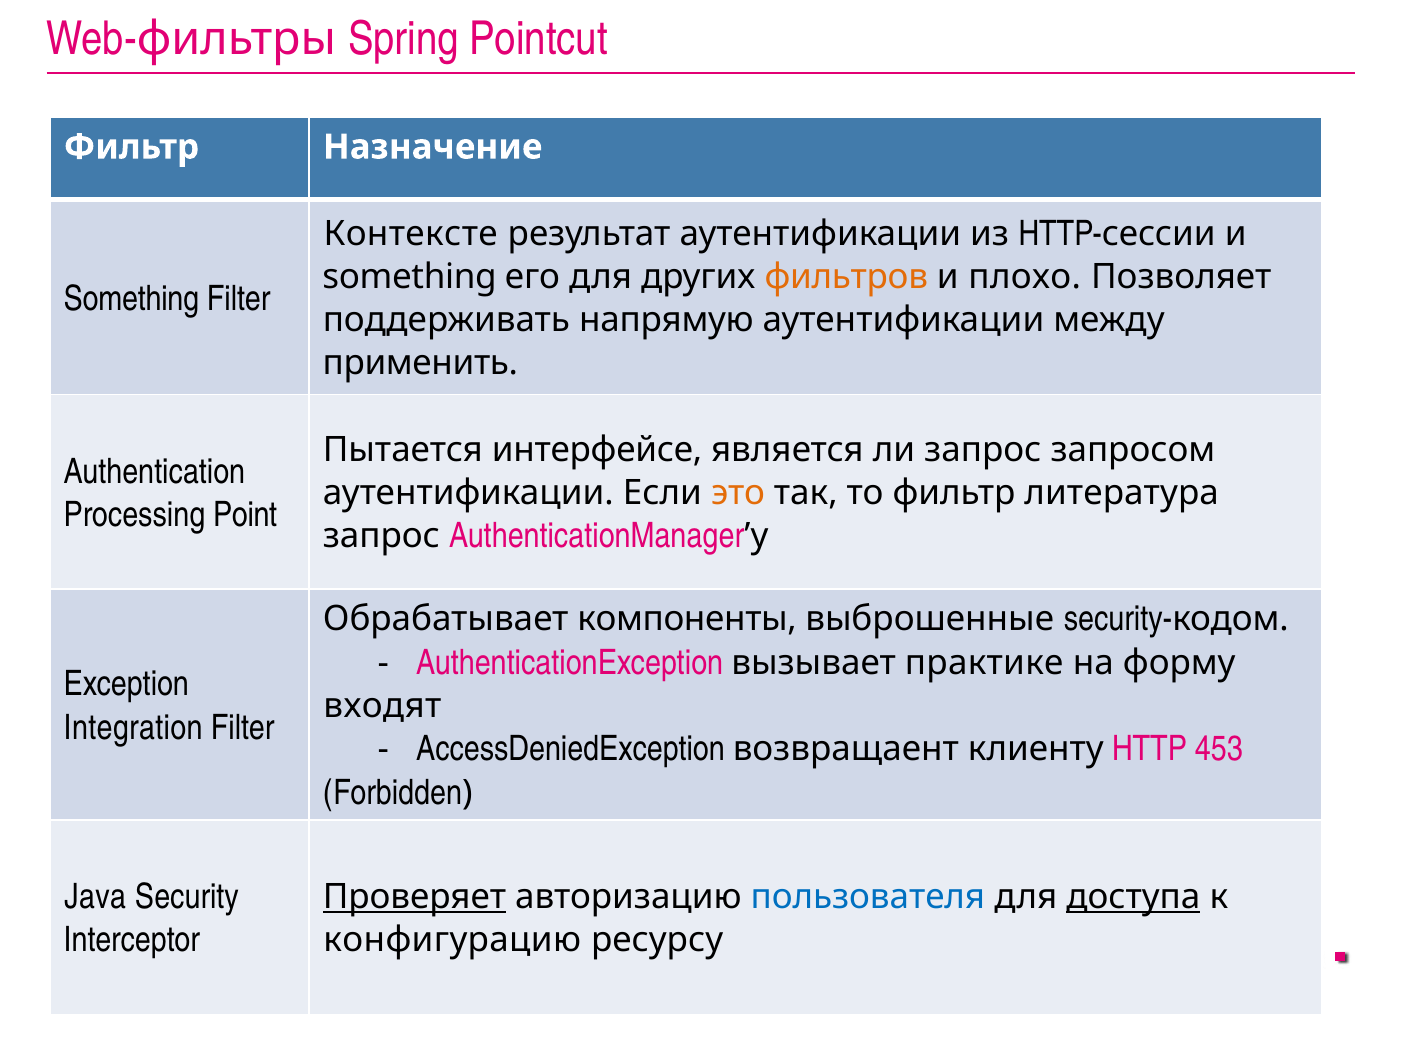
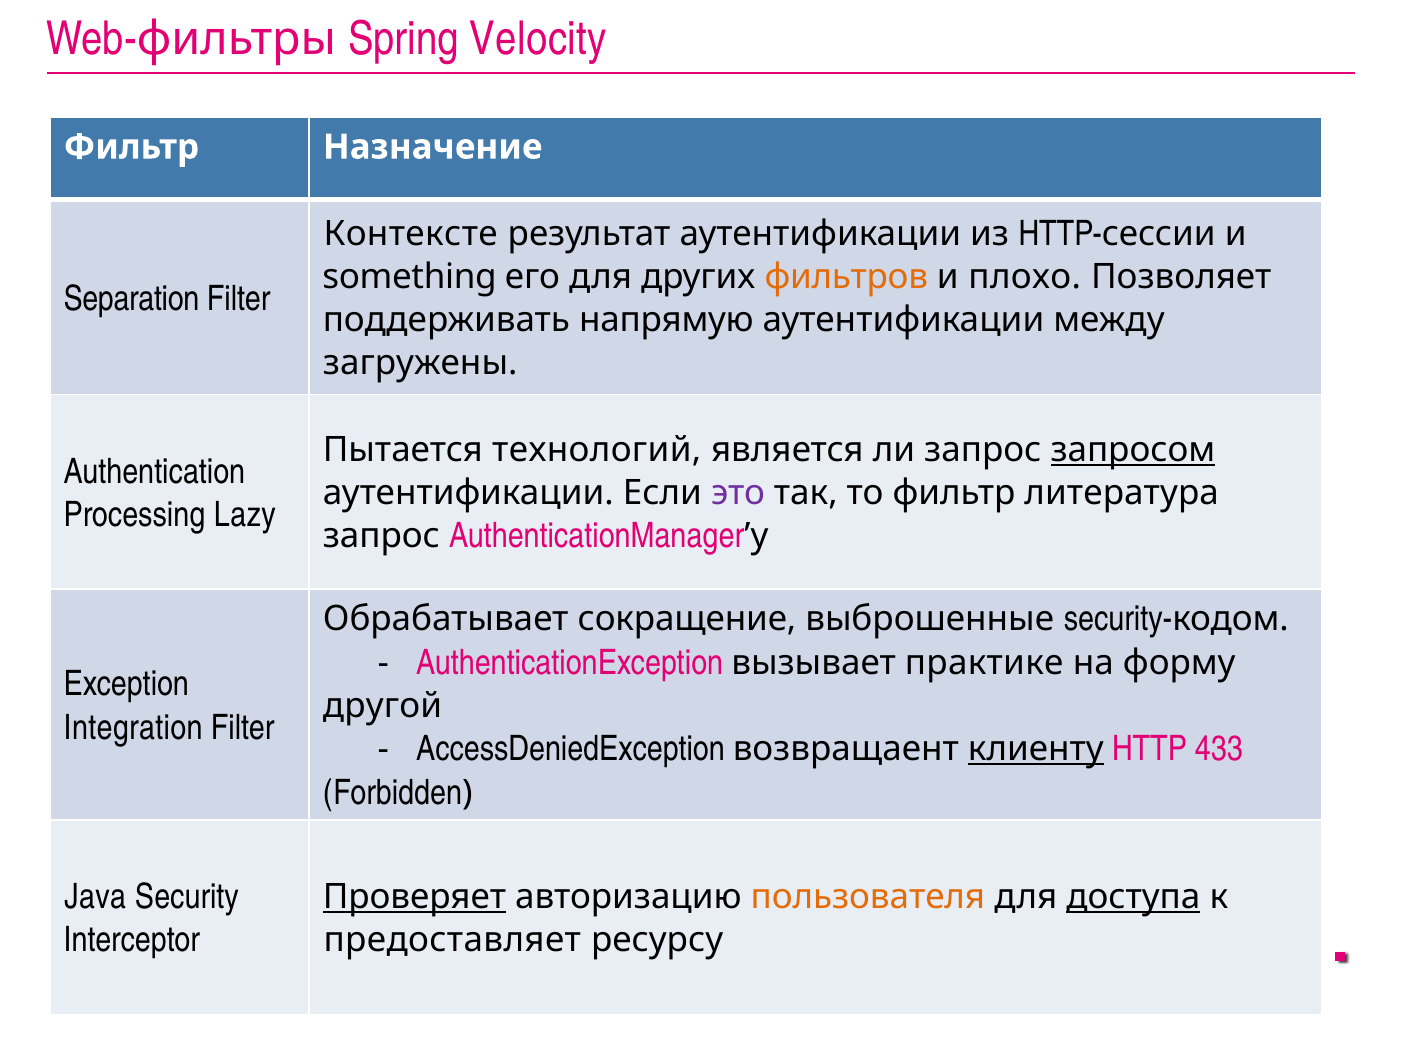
Pointcut: Pointcut -> Velocity
Something at (131, 299): Something -> Separation
применить: применить -> загружены
интерфейсе: интерфейсе -> технологий
запросом underline: none -> present
это colour: orange -> purple
Point: Point -> Lazy
компоненты: компоненты -> сокращение
входят: входят -> другой
клиенту underline: none -> present
453: 453 -> 433
пользователя colour: blue -> orange
конфигурацию: конфигурацию -> предоставляет
